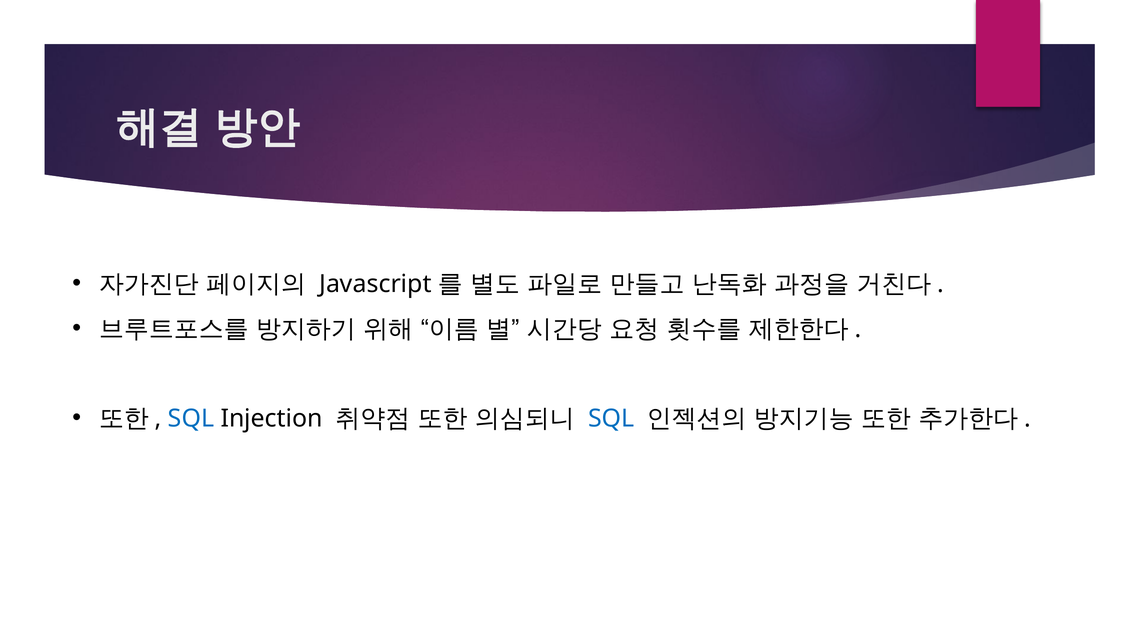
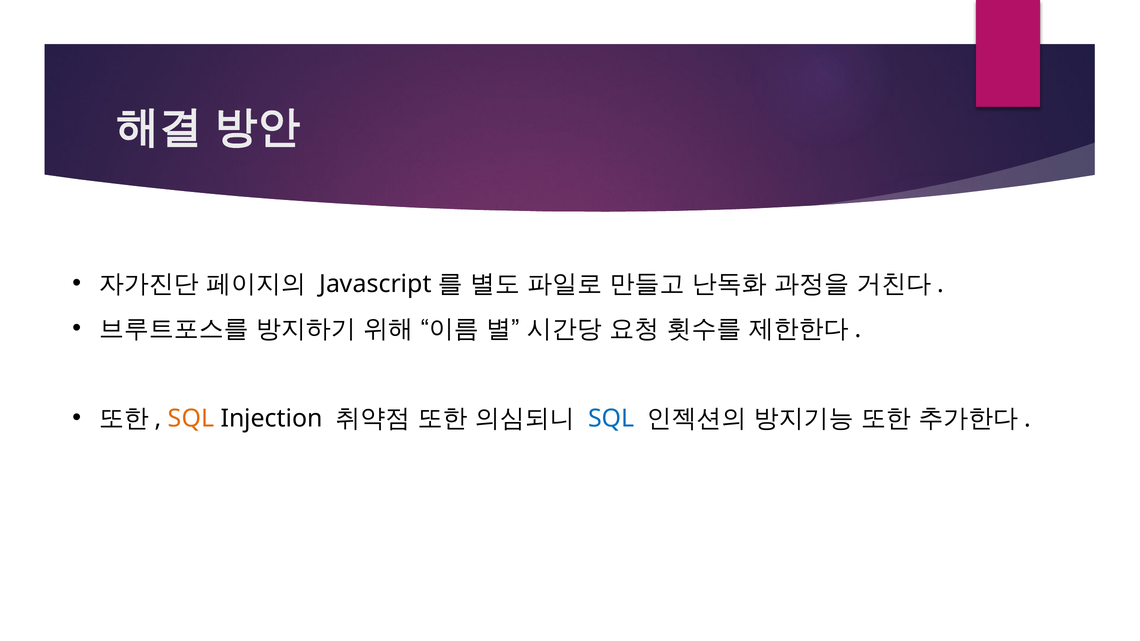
SQL at (191, 419) colour: blue -> orange
